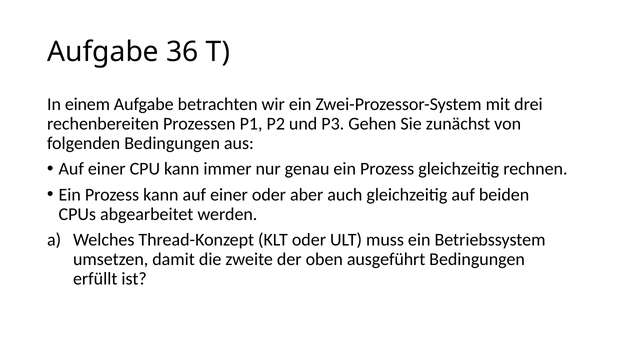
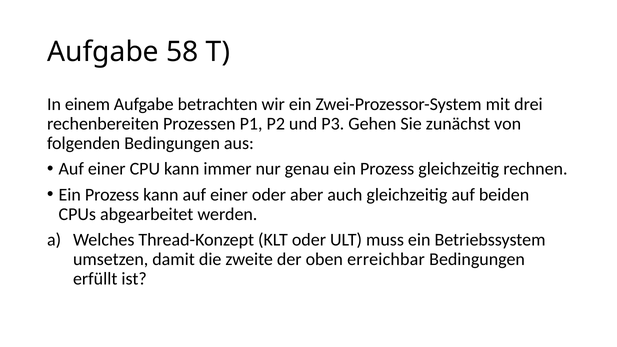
36: 36 -> 58
ausgeführt: ausgeführt -> erreichbar
